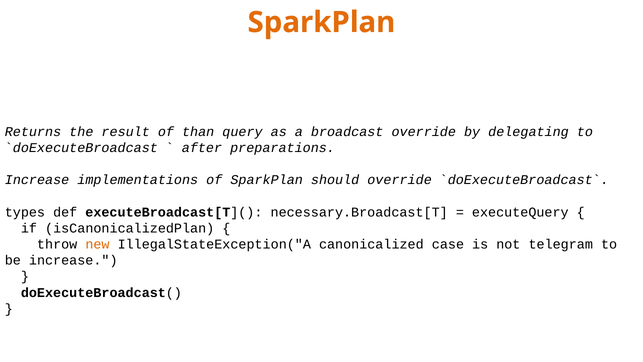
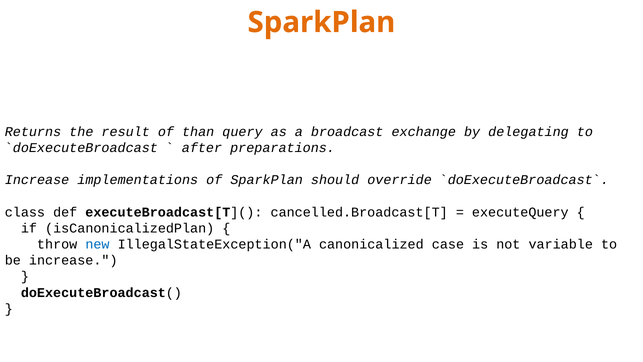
broadcast override: override -> exchange
types: types -> class
necessary.Broadcast[T: necessary.Broadcast[T -> cancelled.Broadcast[T
new colour: orange -> blue
telegram: telegram -> variable
